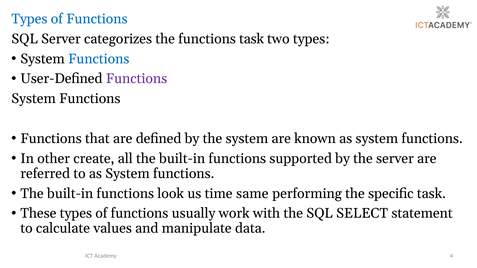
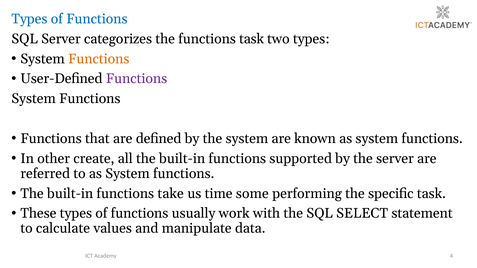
Functions at (99, 59) colour: blue -> orange
look: look -> take
same: same -> some
